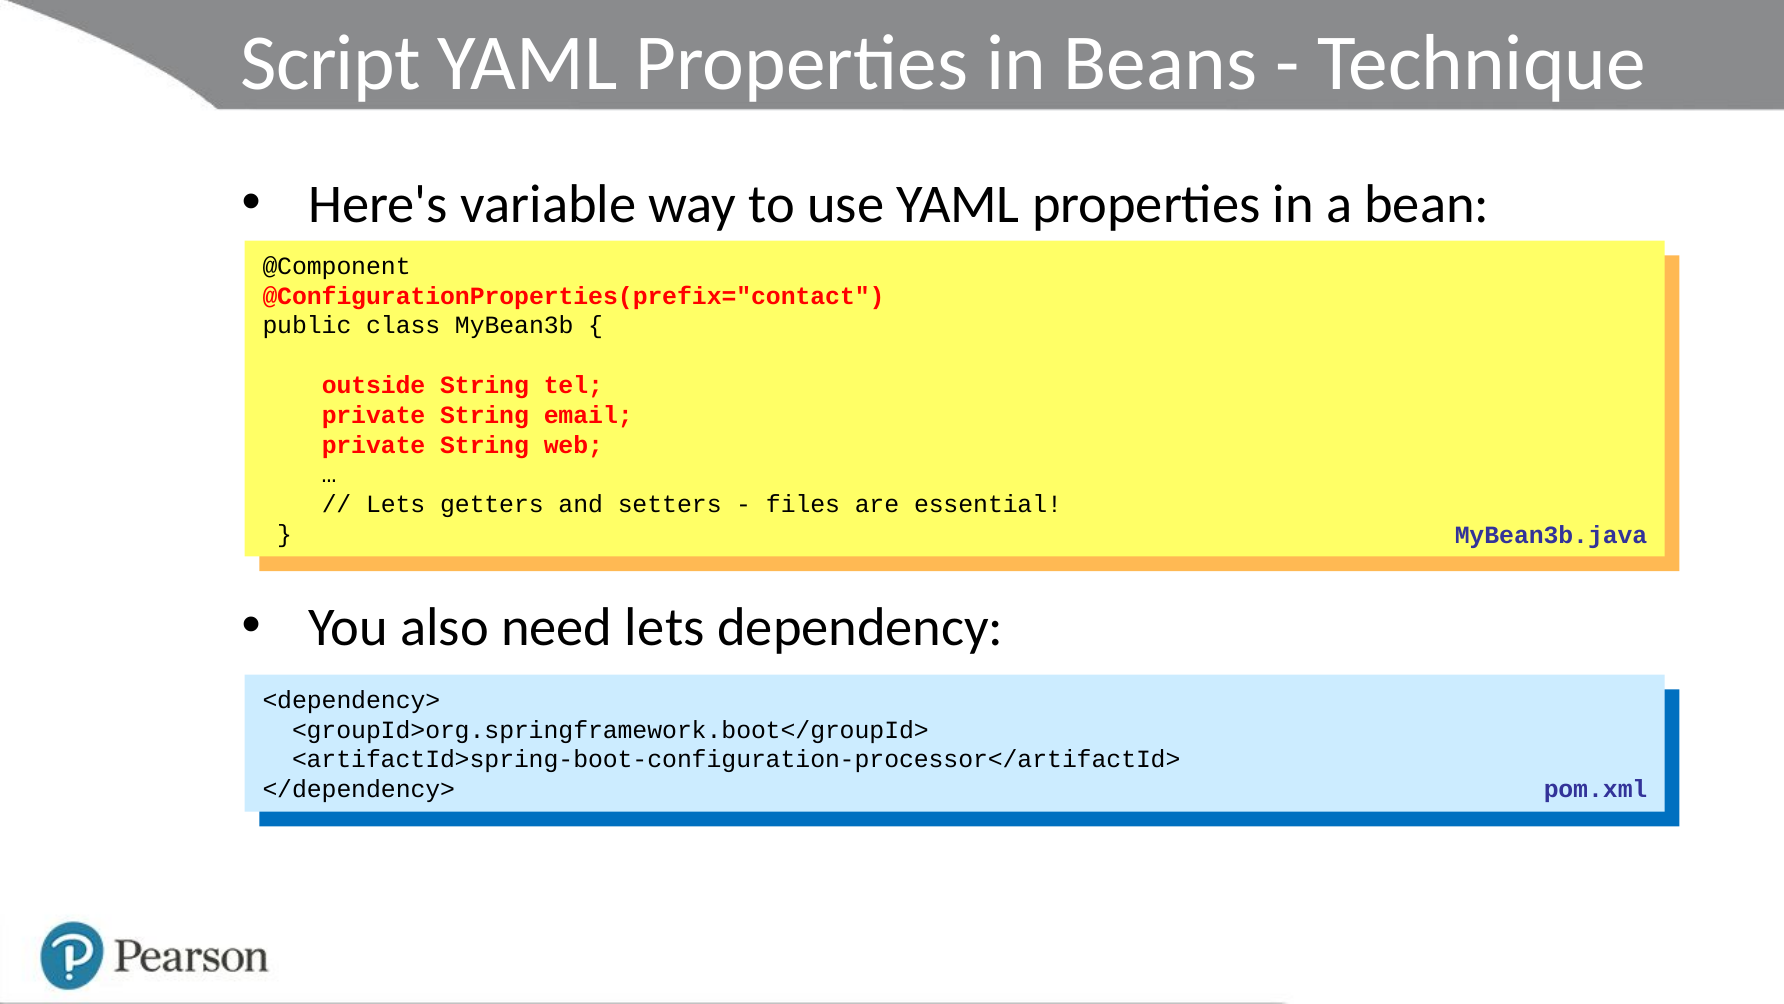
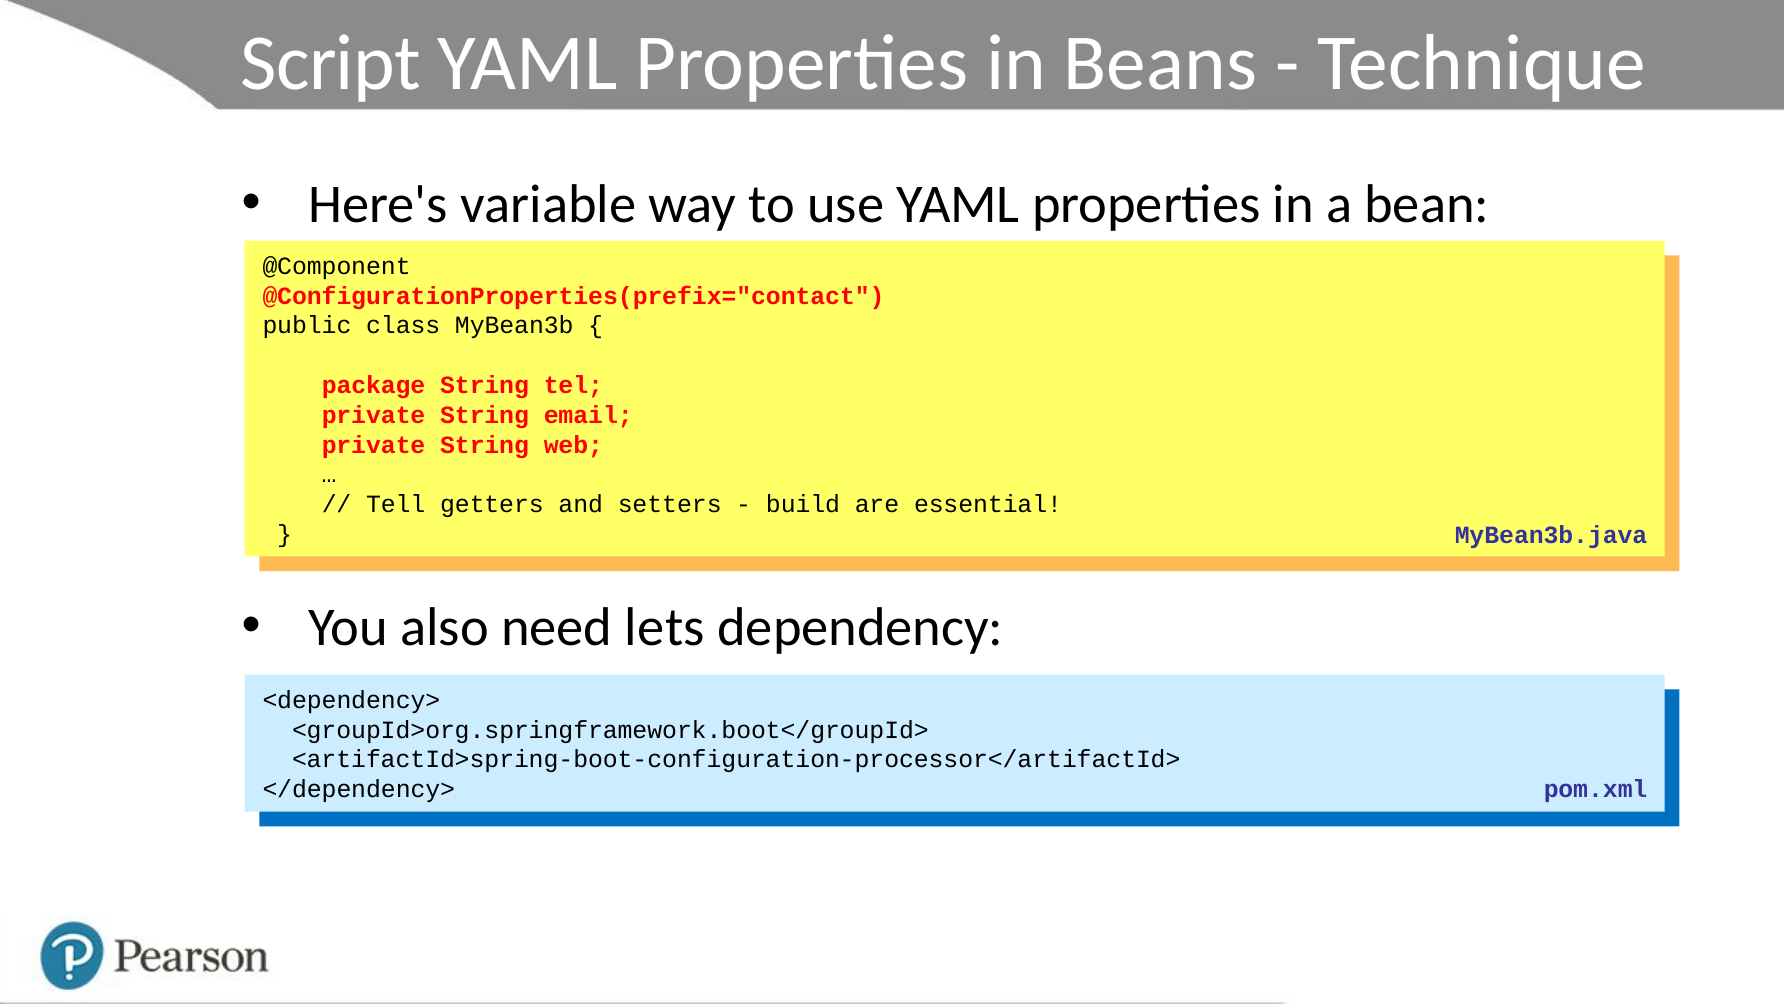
outside: outside -> package
Lets at (396, 504): Lets -> Tell
files: files -> build
